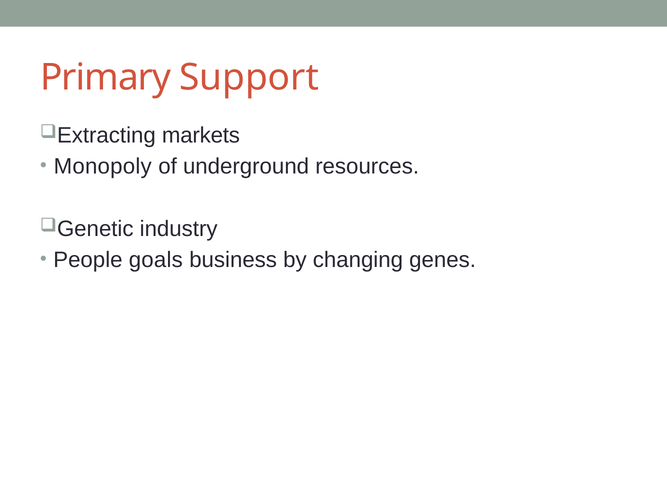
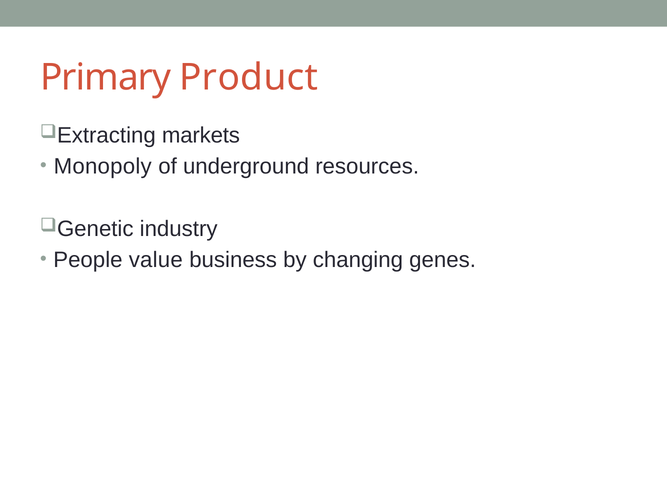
Support: Support -> Product
goals: goals -> value
